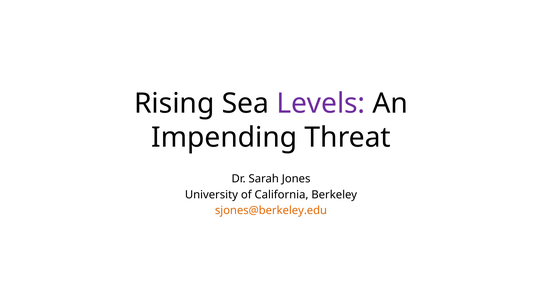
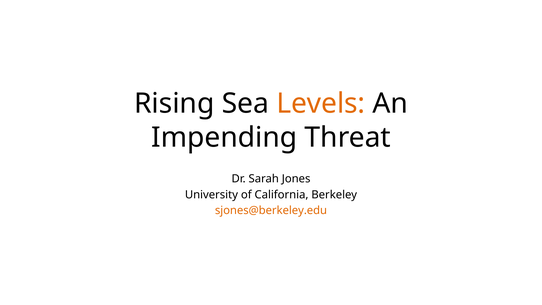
Levels colour: purple -> orange
